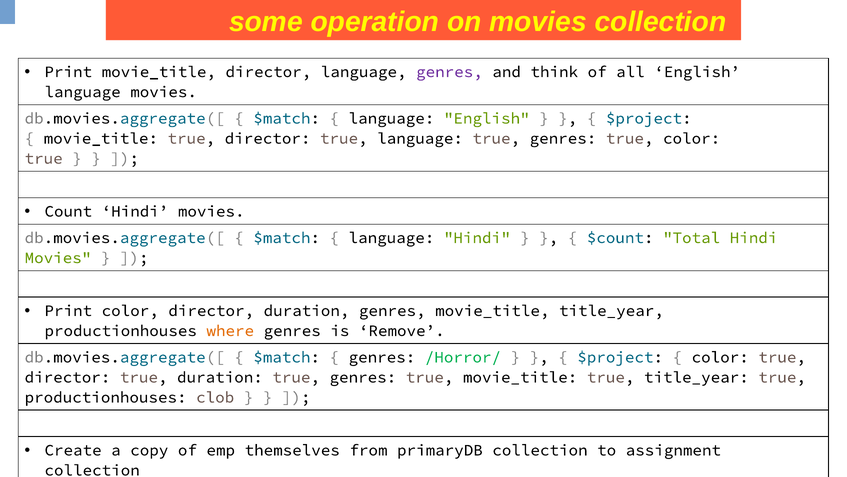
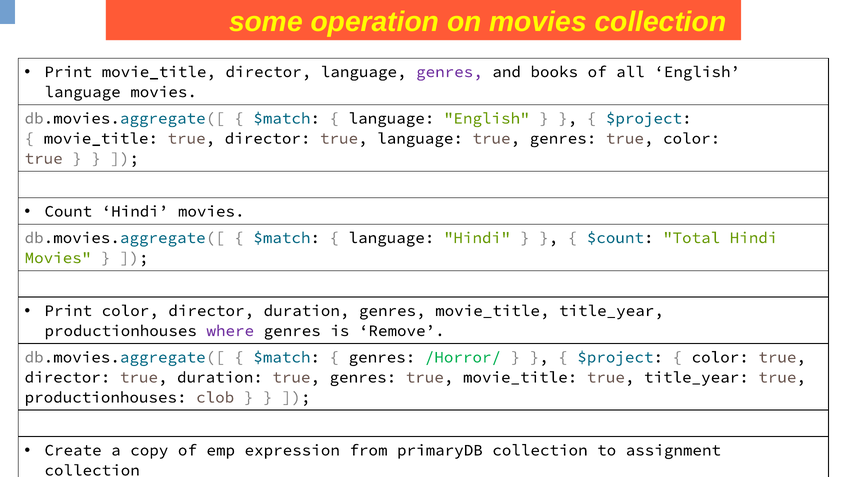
think: think -> books
where colour: orange -> purple
themselves: themselves -> expression
